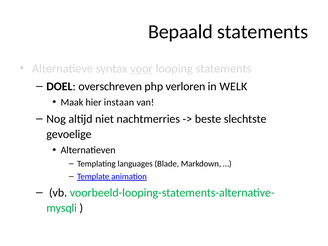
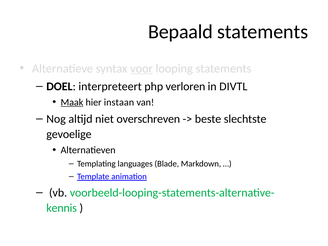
overschreven: overschreven -> interpreteert
WELK: WELK -> DIVTL
Maak underline: none -> present
nachtmerries: nachtmerries -> overschreven
mysqli: mysqli -> kennis
